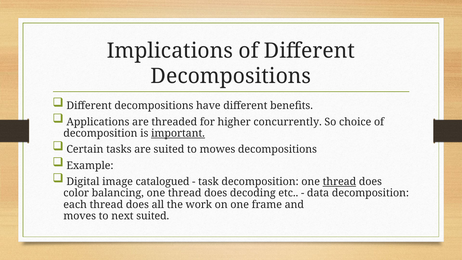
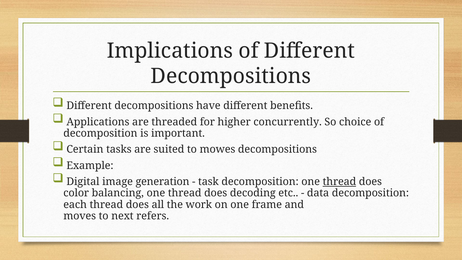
important underline: present -> none
catalogued: catalogued -> generation
next suited: suited -> refers
